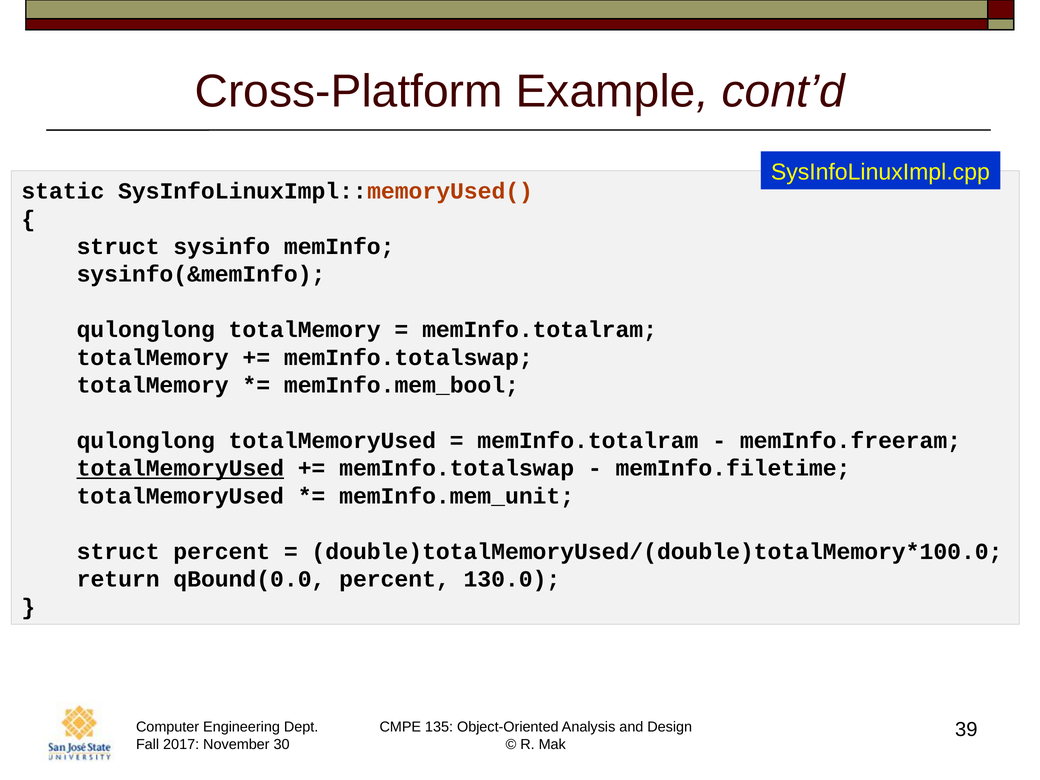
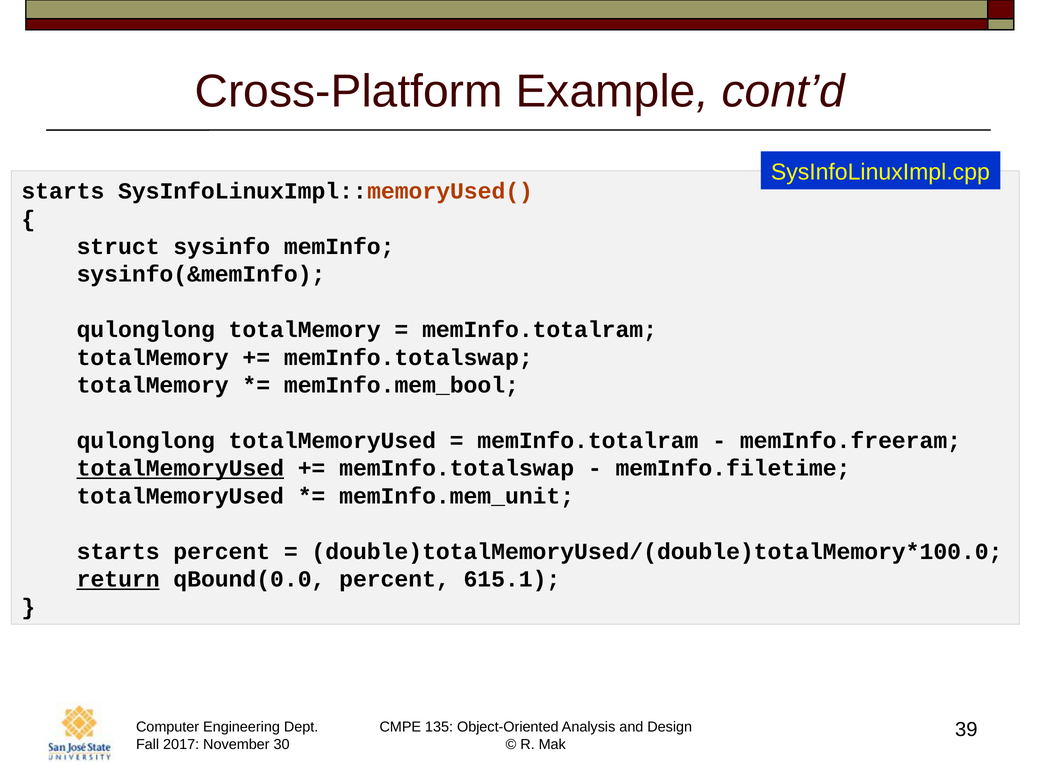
static at (63, 191): static -> starts
struct at (118, 552): struct -> starts
return underline: none -> present
130.0: 130.0 -> 615.1
